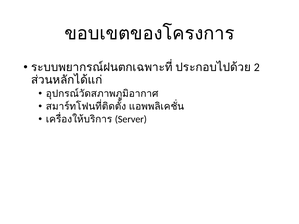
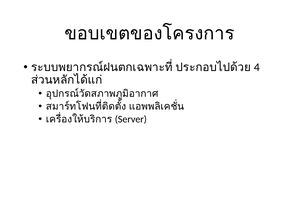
2: 2 -> 4
